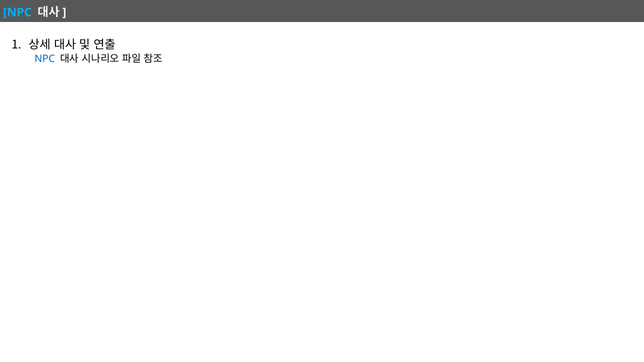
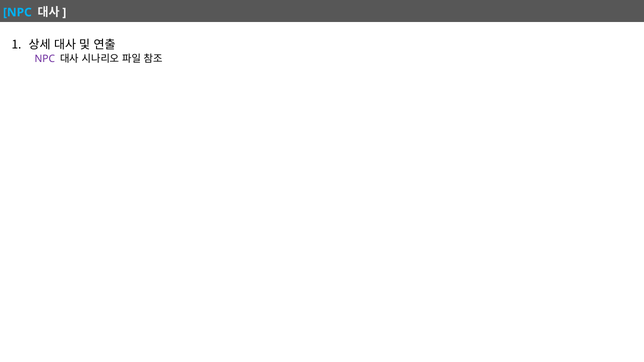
NPC at (45, 59) colour: blue -> purple
